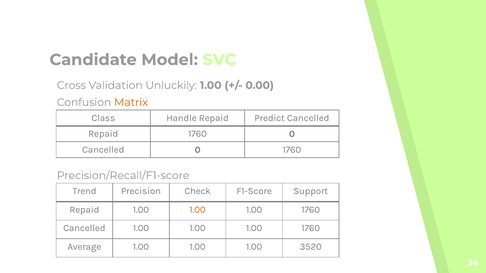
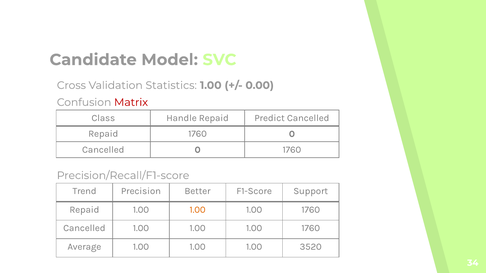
Unluckily: Unluckily -> Statistics
Matrix colour: orange -> red
Check: Check -> Better
